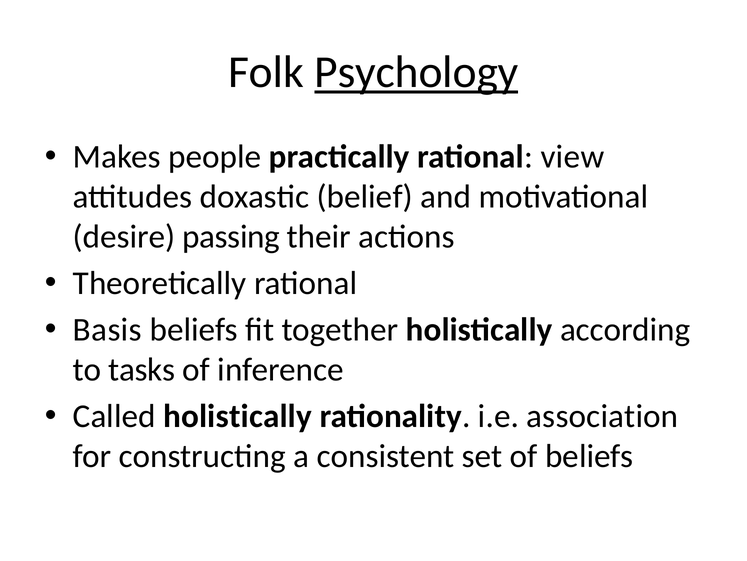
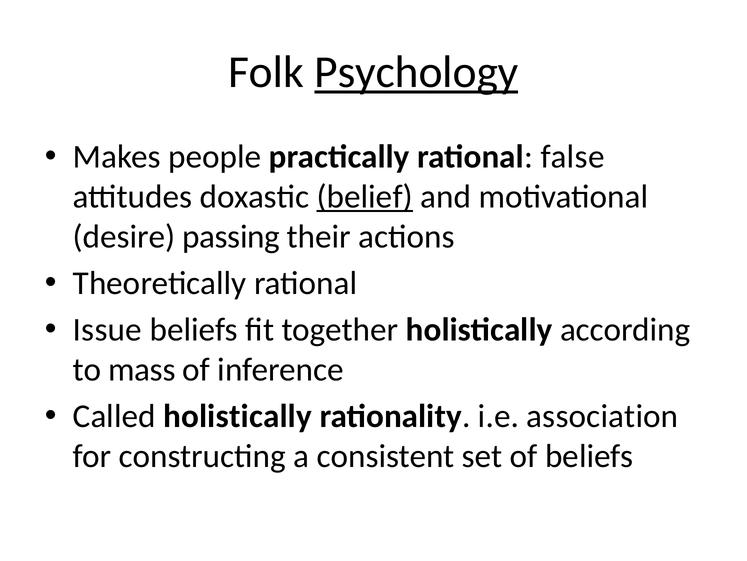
view: view -> false
belief underline: none -> present
Basis: Basis -> Issue
tasks: tasks -> mass
